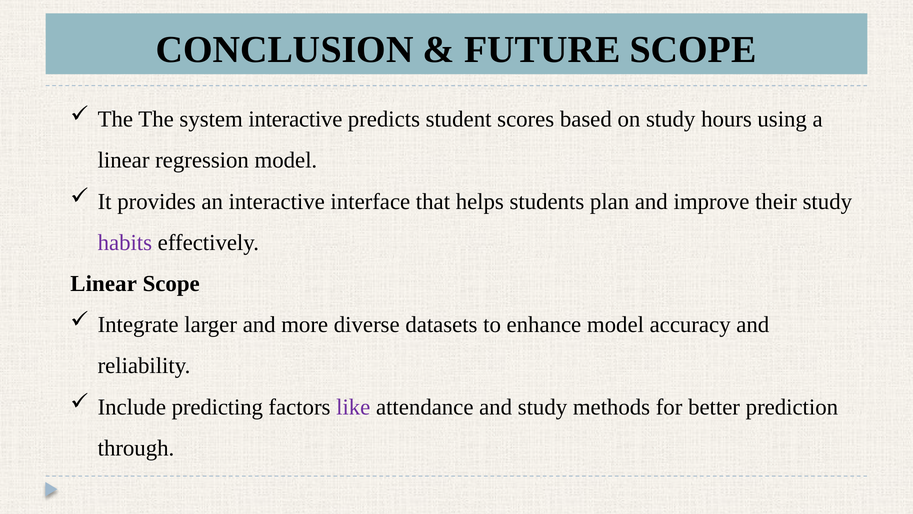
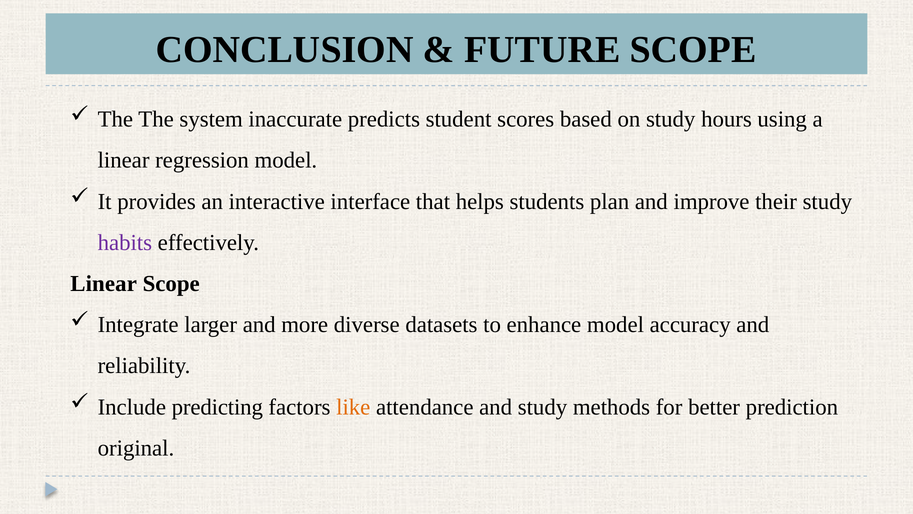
system interactive: interactive -> inaccurate
like colour: purple -> orange
through: through -> original
